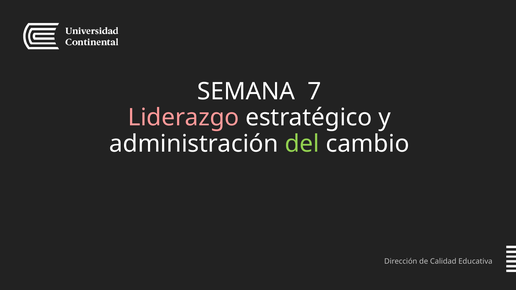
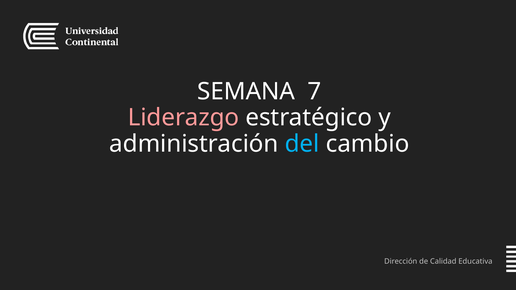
del colour: light green -> light blue
